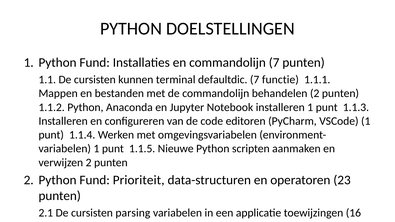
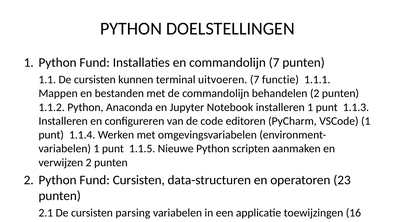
terminal defaultdic: defaultdic -> uitvoeren
Fund Prioriteit: Prioriteit -> Cursisten
